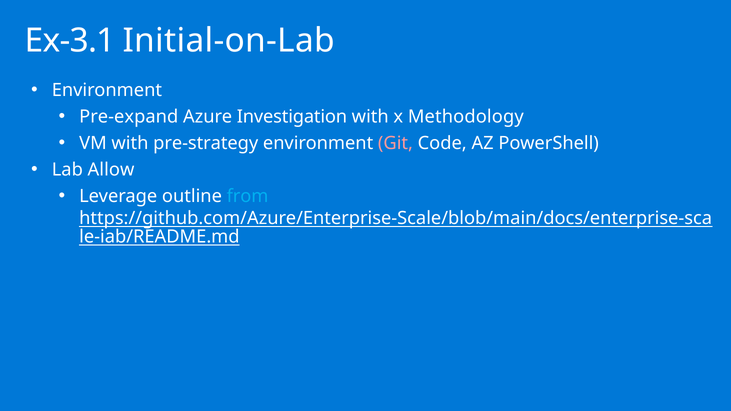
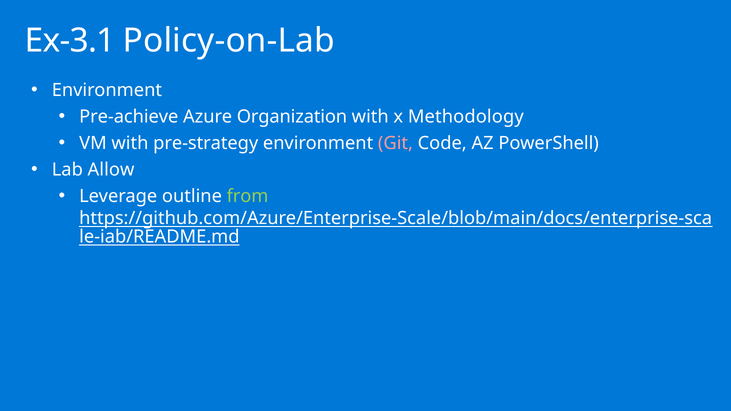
Initial-on-Lab: Initial-on-Lab -> Policy-on-Lab
Pre-expand: Pre-expand -> Pre-achieve
Investigation: Investigation -> Organization
from colour: light blue -> light green
